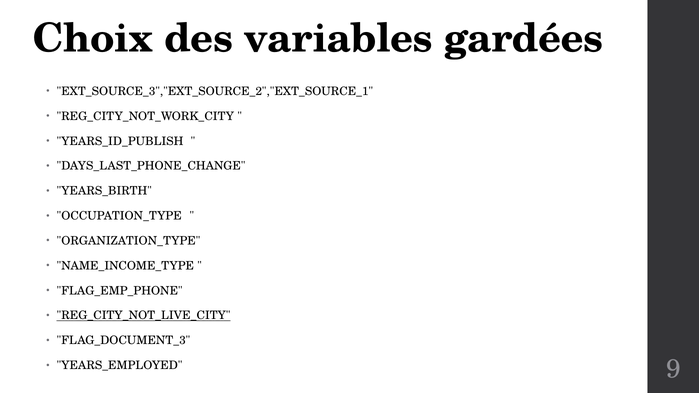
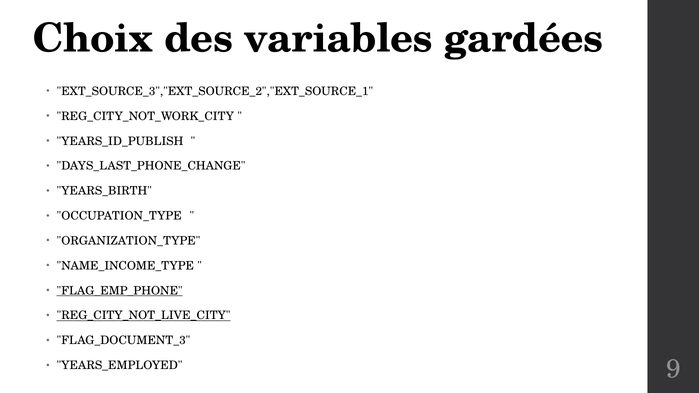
FLAG_EMP_PHONE underline: none -> present
